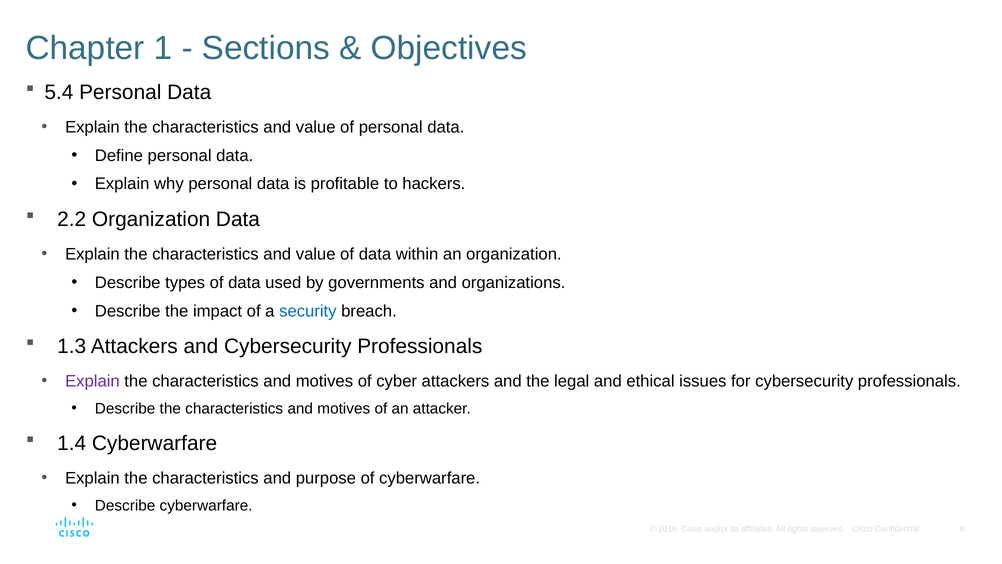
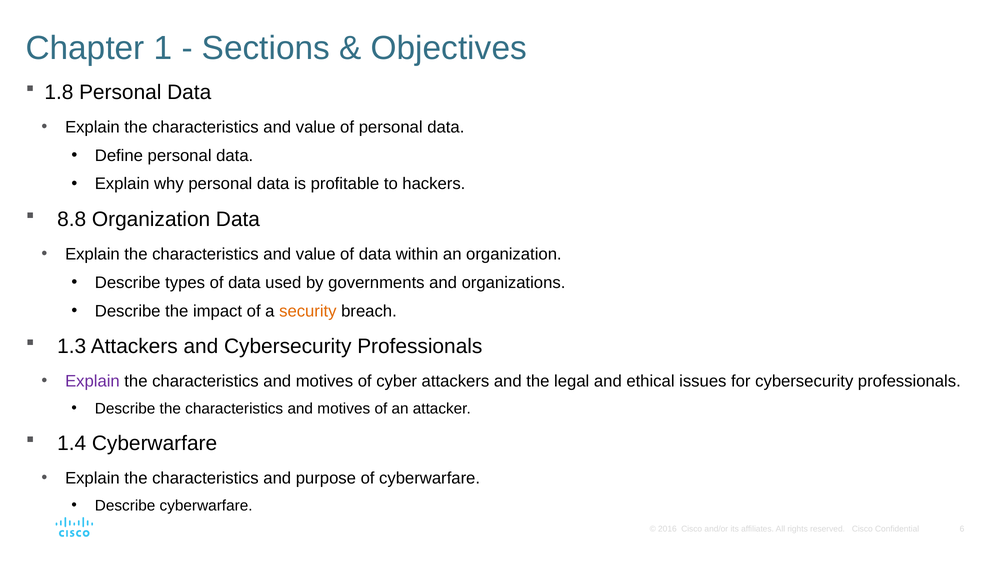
5.4: 5.4 -> 1.8
2.2: 2.2 -> 8.8
security colour: blue -> orange
